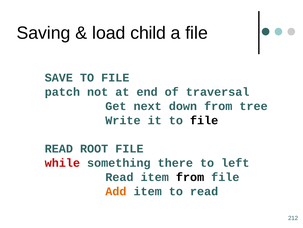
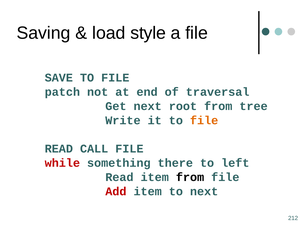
child: child -> style
down: down -> root
file at (204, 120) colour: black -> orange
ROOT: ROOT -> CALL
Add colour: orange -> red
to read: read -> next
